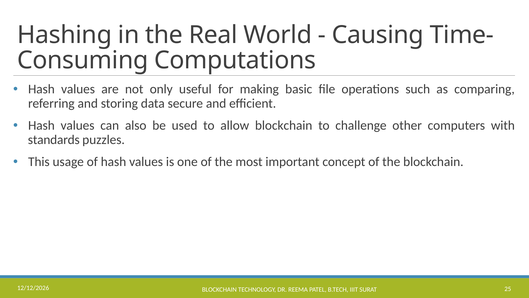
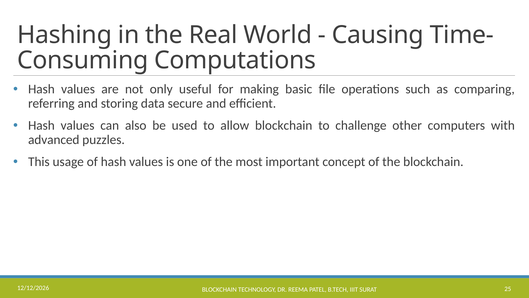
standards: standards -> advanced
